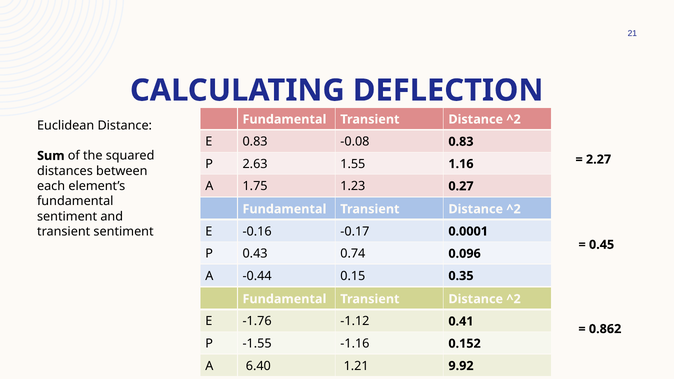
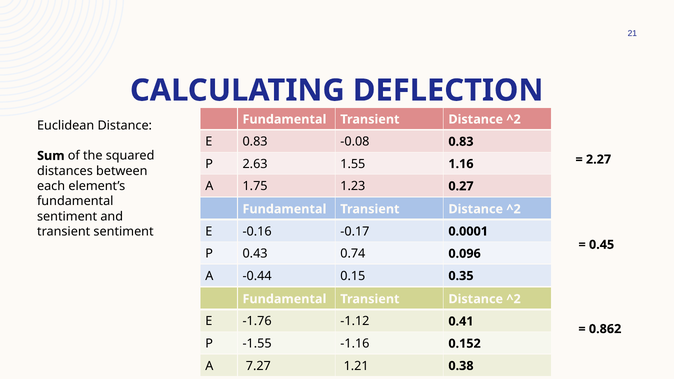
6.40: 6.40 -> 7.27
9.92: 9.92 -> 0.38
